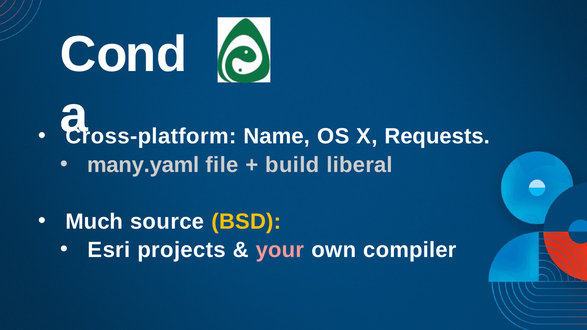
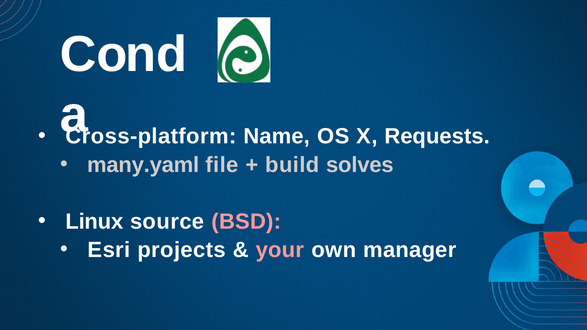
liberal: liberal -> solves
Much: Much -> Linux
BSD colour: yellow -> pink
compiler: compiler -> manager
